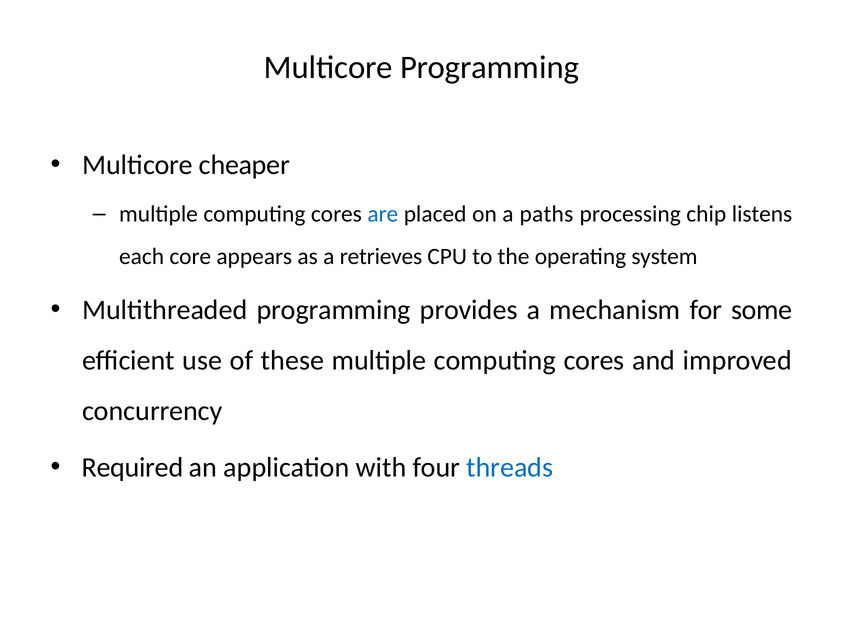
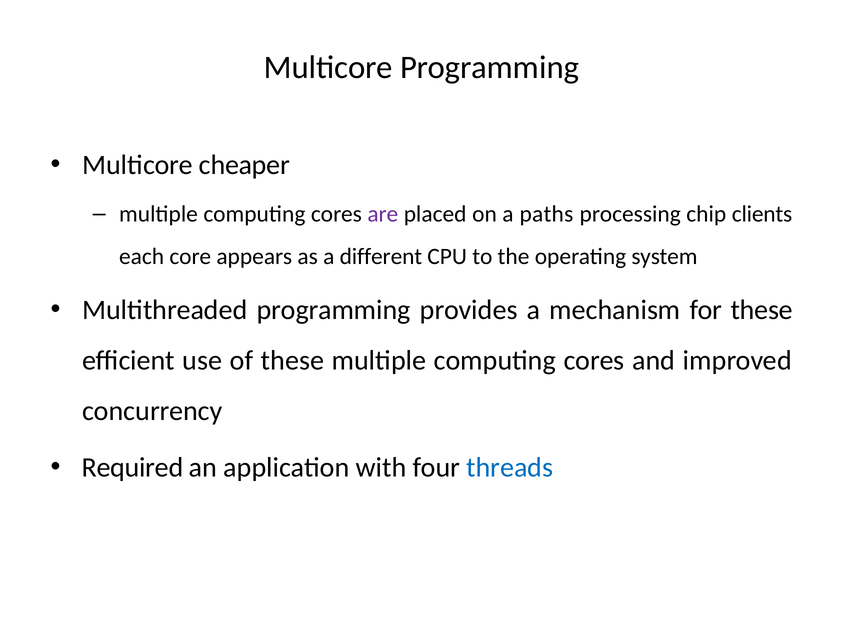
are colour: blue -> purple
listens: listens -> clients
retrieves: retrieves -> different
for some: some -> these
